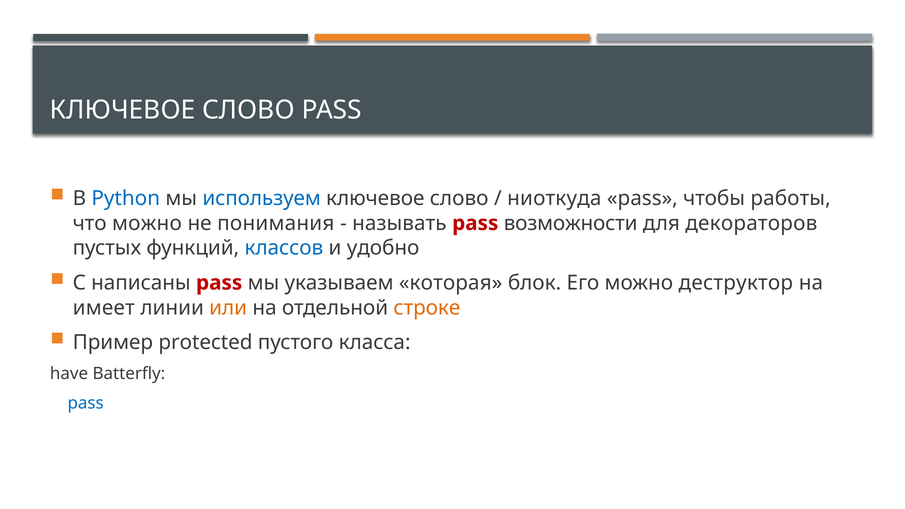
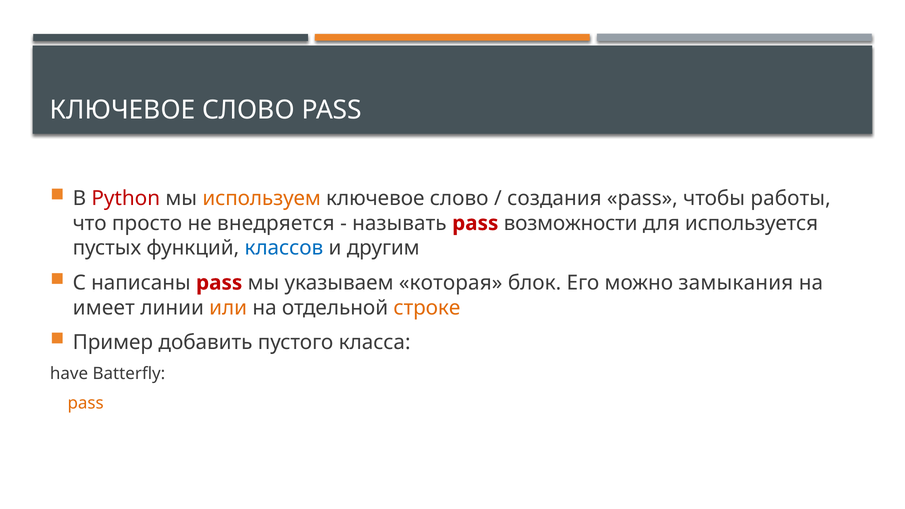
Python colour: blue -> red
используем colour: blue -> orange
ниоткуда: ниоткуда -> создания
что можно: можно -> просто
понимания: понимания -> внедряется
декораторов: декораторов -> используется
удобно: удобно -> другим
деструктор: деструктор -> замыкания
protected: protected -> добавить
pass at (86, 403) colour: blue -> orange
